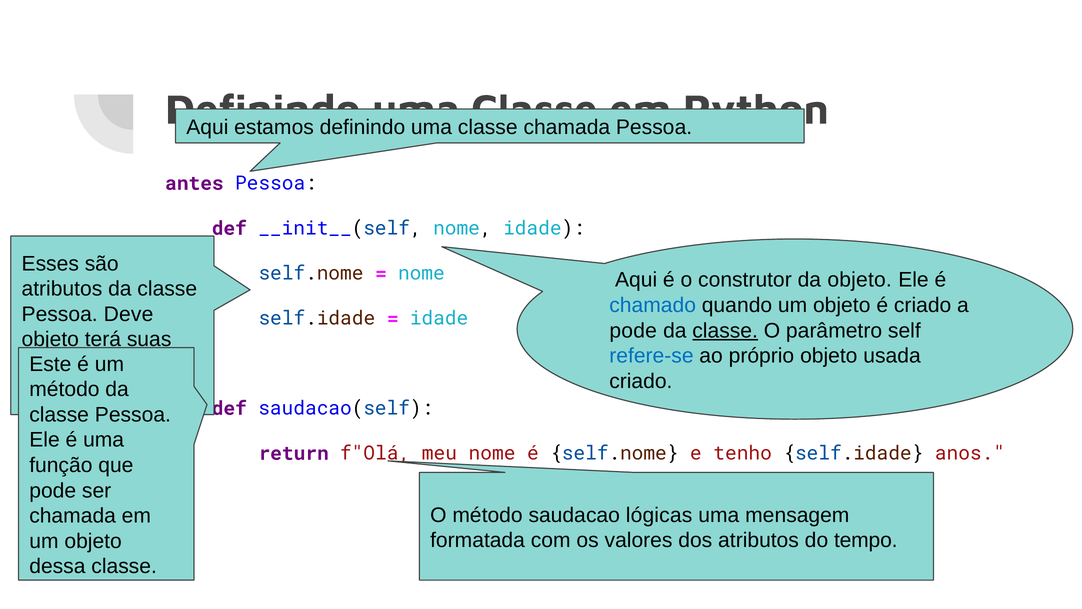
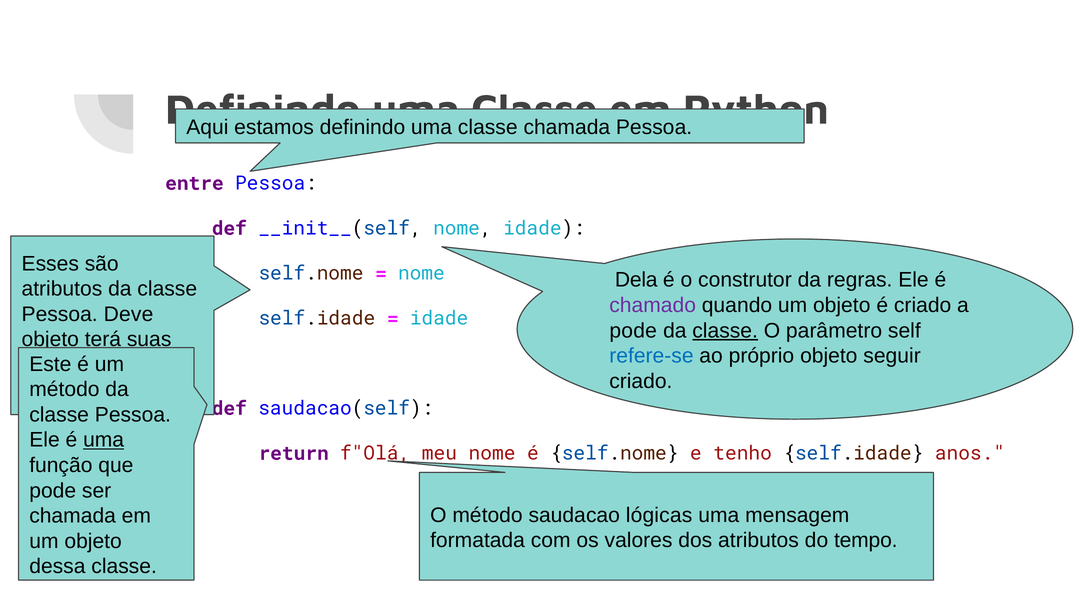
antes: antes -> entre
Aqui at (636, 280): Aqui -> Dela
da objeto: objeto -> regras
chamado colour: blue -> purple
usada: usada -> seguir
uma at (104, 440) underline: none -> present
